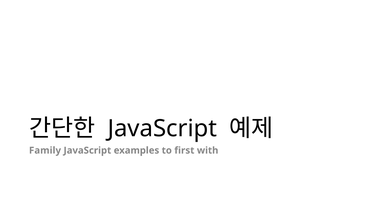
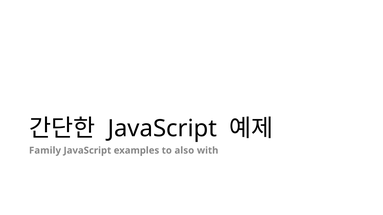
first: first -> also
